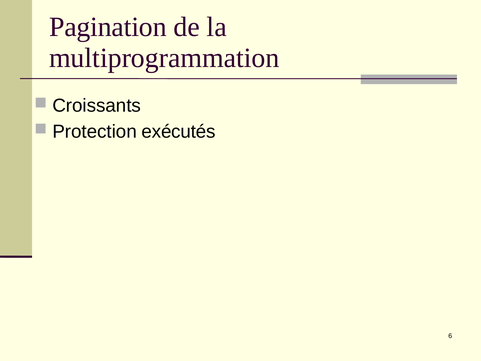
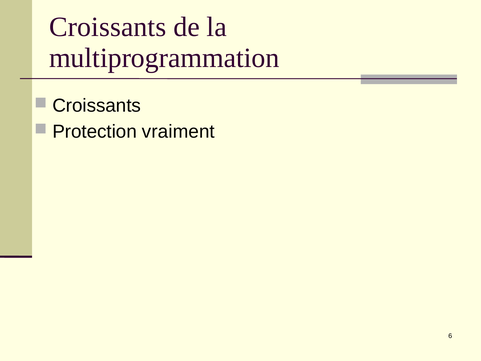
Pagination at (108, 27): Pagination -> Croissants
exécutés: exécutés -> vraiment
